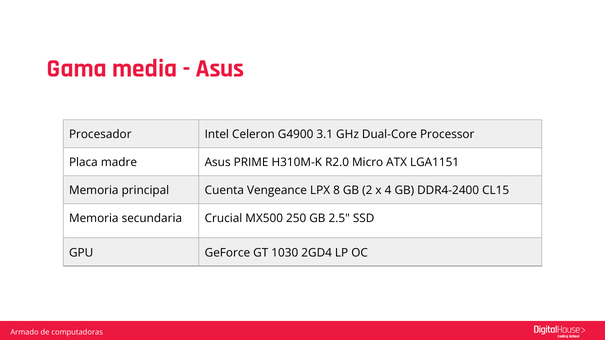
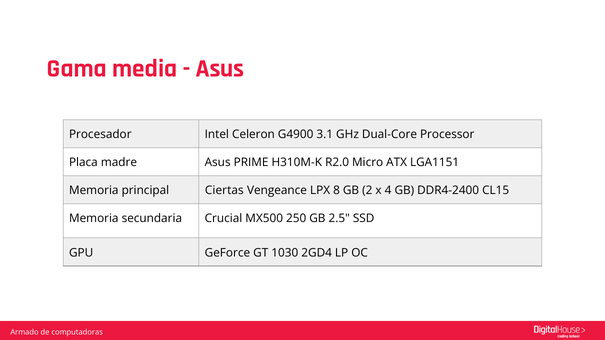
Cuenta: Cuenta -> Ciertas
